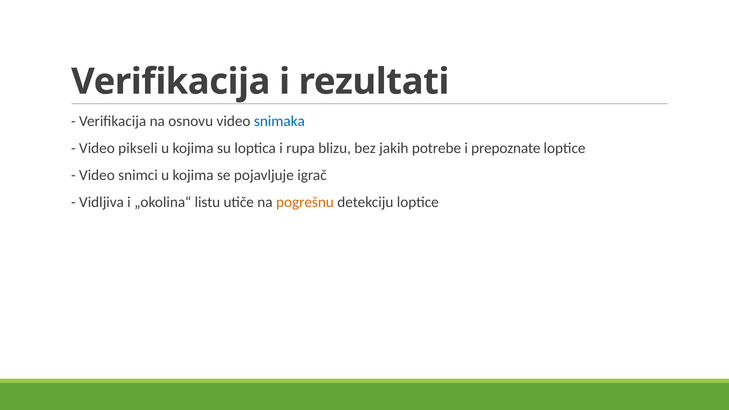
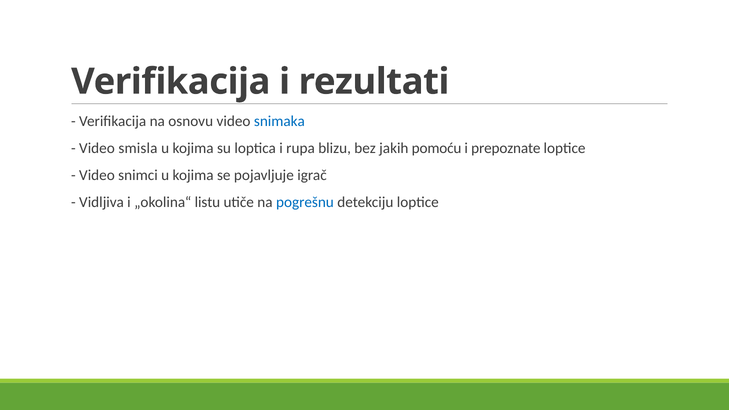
pikseli: pikseli -> smisla
potrebe: potrebe -> pomoću
pogrešnu colour: orange -> blue
